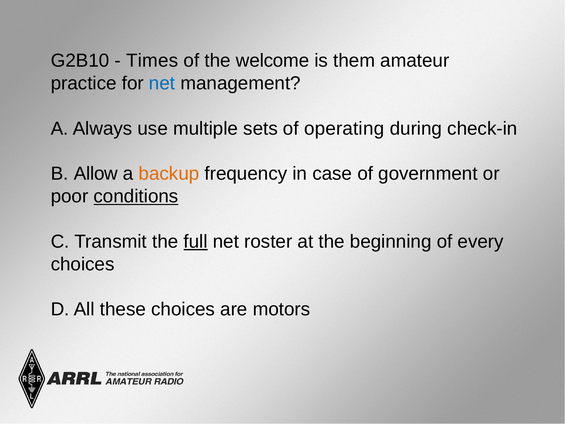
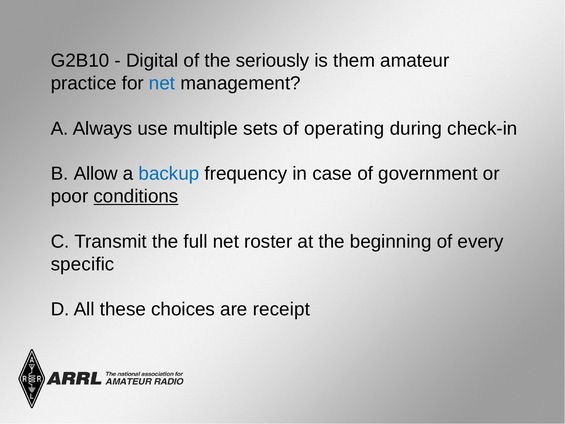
Times: Times -> Digital
welcome: welcome -> seriously
backup colour: orange -> blue
full underline: present -> none
choices at (83, 264): choices -> specific
motors: motors -> receipt
